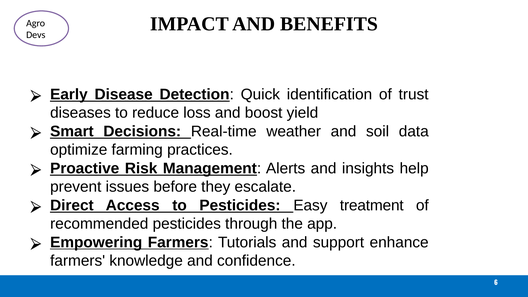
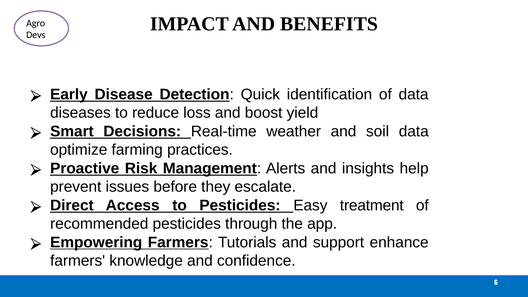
of trust: trust -> data
